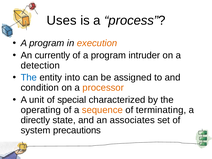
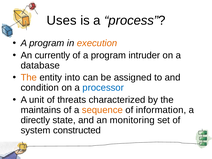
detection: detection -> database
The at (29, 78) colour: blue -> orange
processor colour: orange -> blue
special: special -> threats
operating: operating -> maintains
terminating: terminating -> information
associates: associates -> monitoring
precautions: precautions -> constructed
